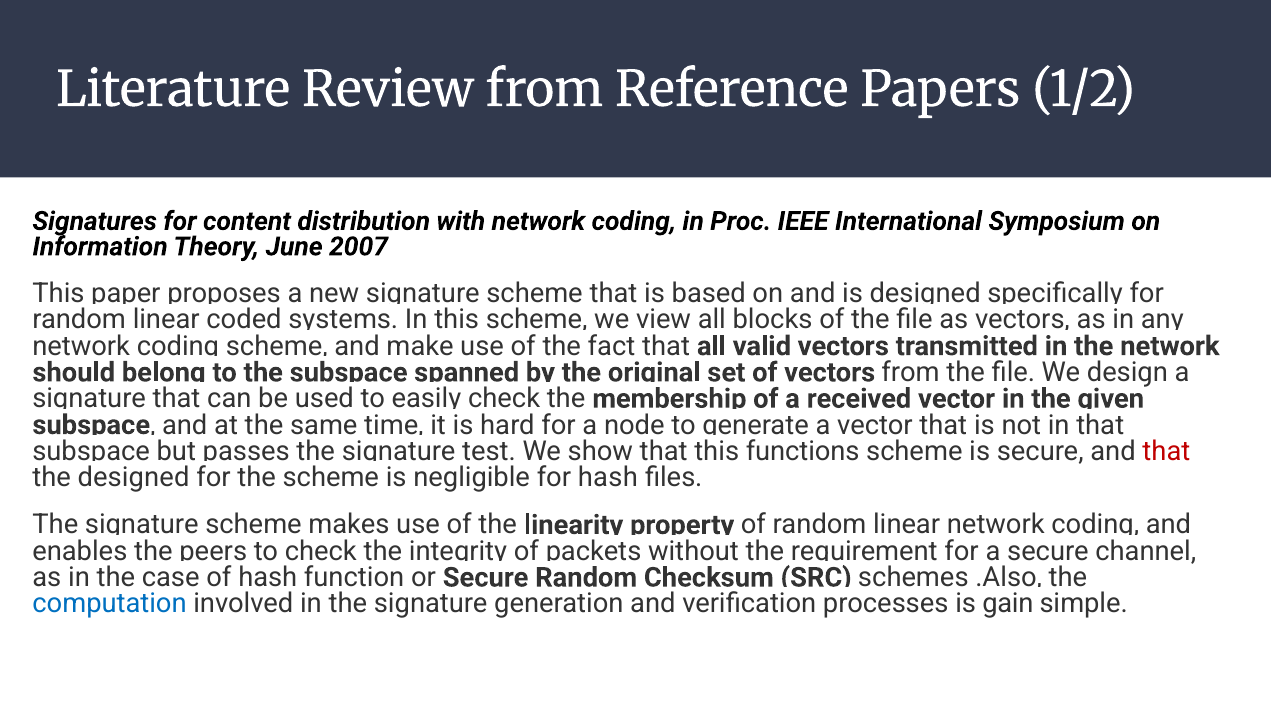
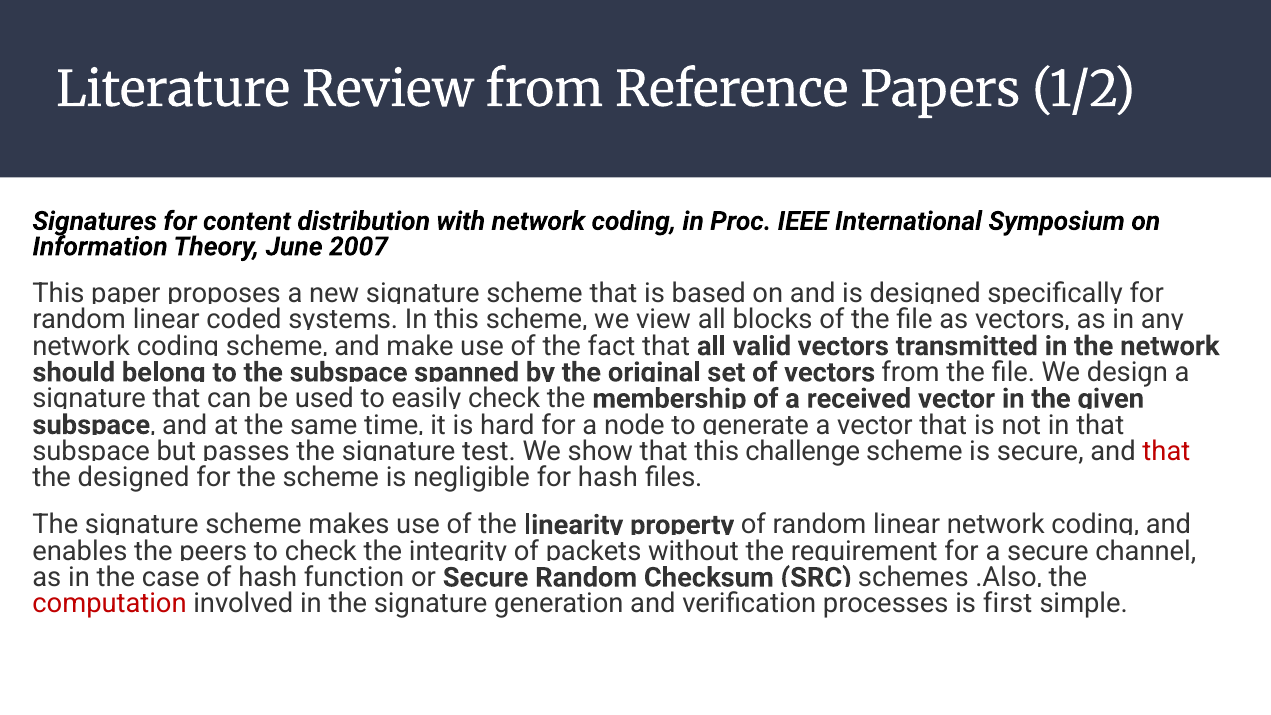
functions: functions -> challenge
computation colour: blue -> red
gain: gain -> first
